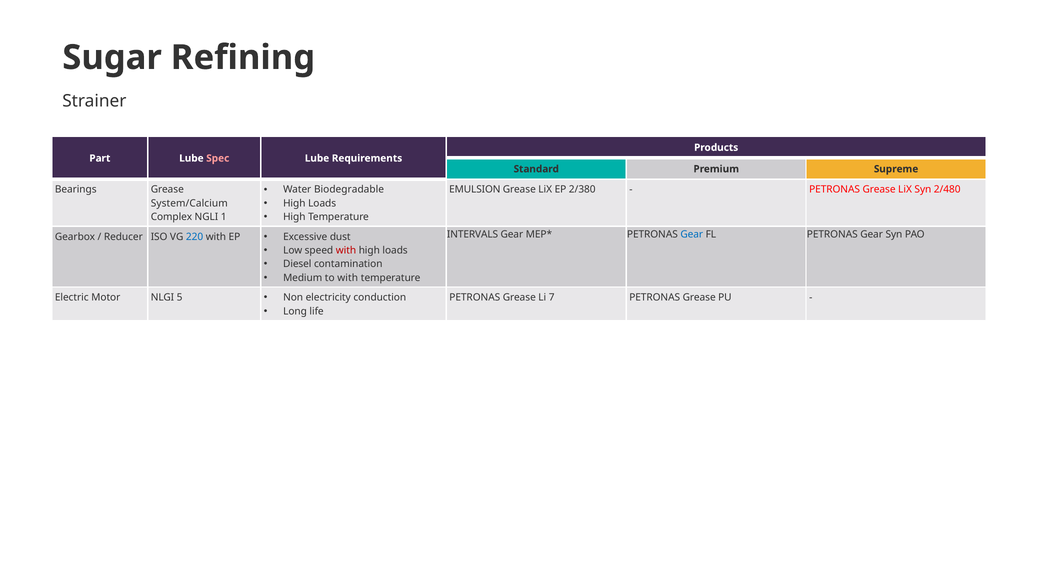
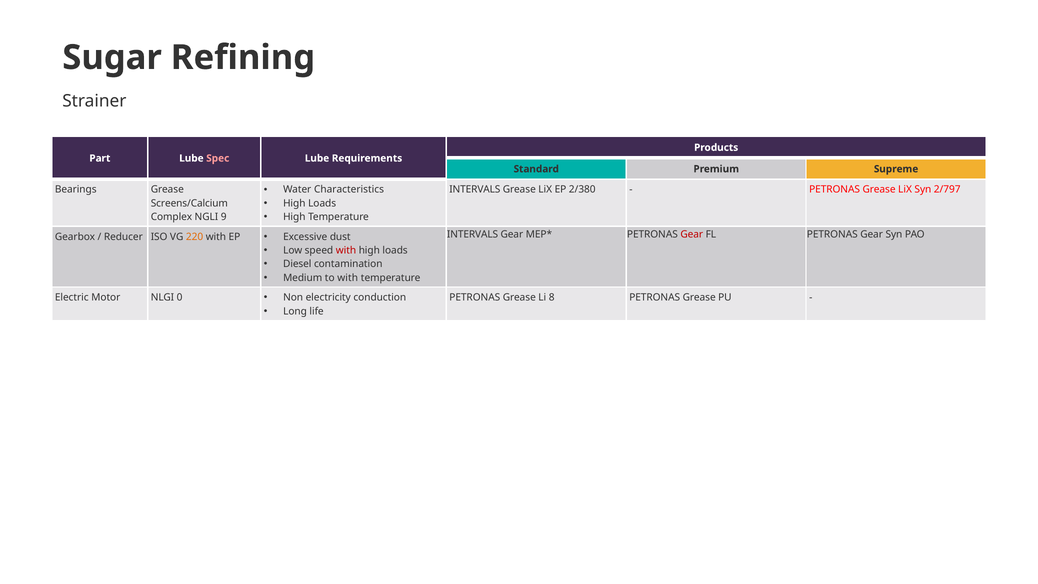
Biodegradable: Biodegradable -> Characteristics
EMULSION at (475, 190): EMULSION -> INTERVALS
2/480: 2/480 -> 2/797
System/Calcium: System/Calcium -> Screens/Calcium
1: 1 -> 9
Gear at (692, 234) colour: blue -> red
220 colour: blue -> orange
5: 5 -> 0
7: 7 -> 8
